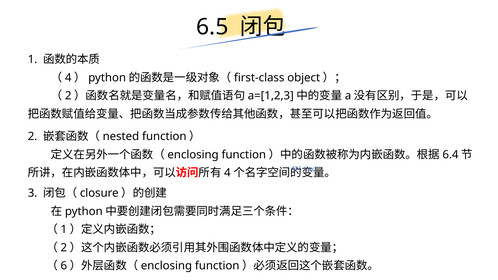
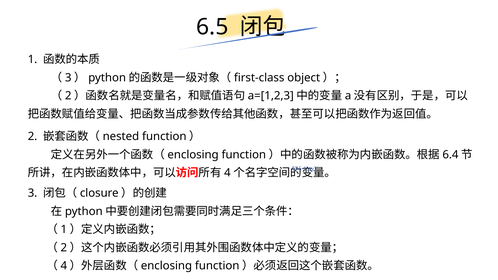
4 at (68, 78): 4 -> 3
6 at (64, 266): 6 -> 4
